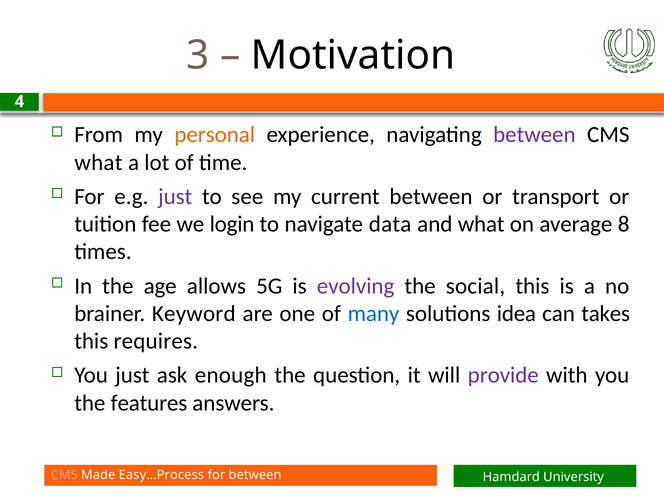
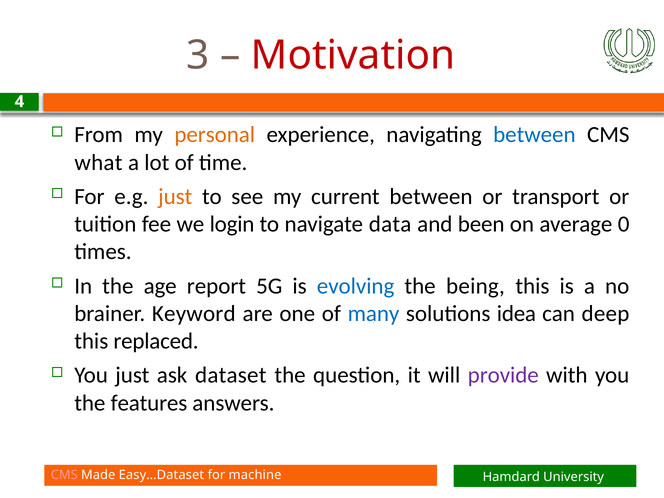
Motivation colour: black -> red
between at (534, 135) colour: purple -> blue
just at (175, 197) colour: purple -> orange
and what: what -> been
8: 8 -> 0
allows: allows -> report
evolving colour: purple -> blue
social: social -> being
takes: takes -> deep
requires: requires -> replaced
enough: enough -> dataset
Easy…Process: Easy…Process -> Easy…Dataset
for between: between -> machine
